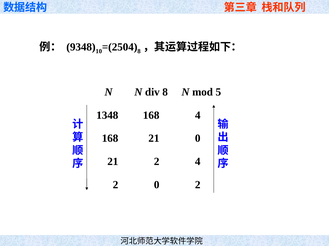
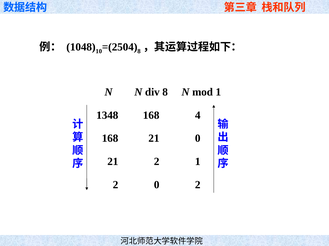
9348: 9348 -> 1048
mod 5: 5 -> 1
2 4: 4 -> 1
